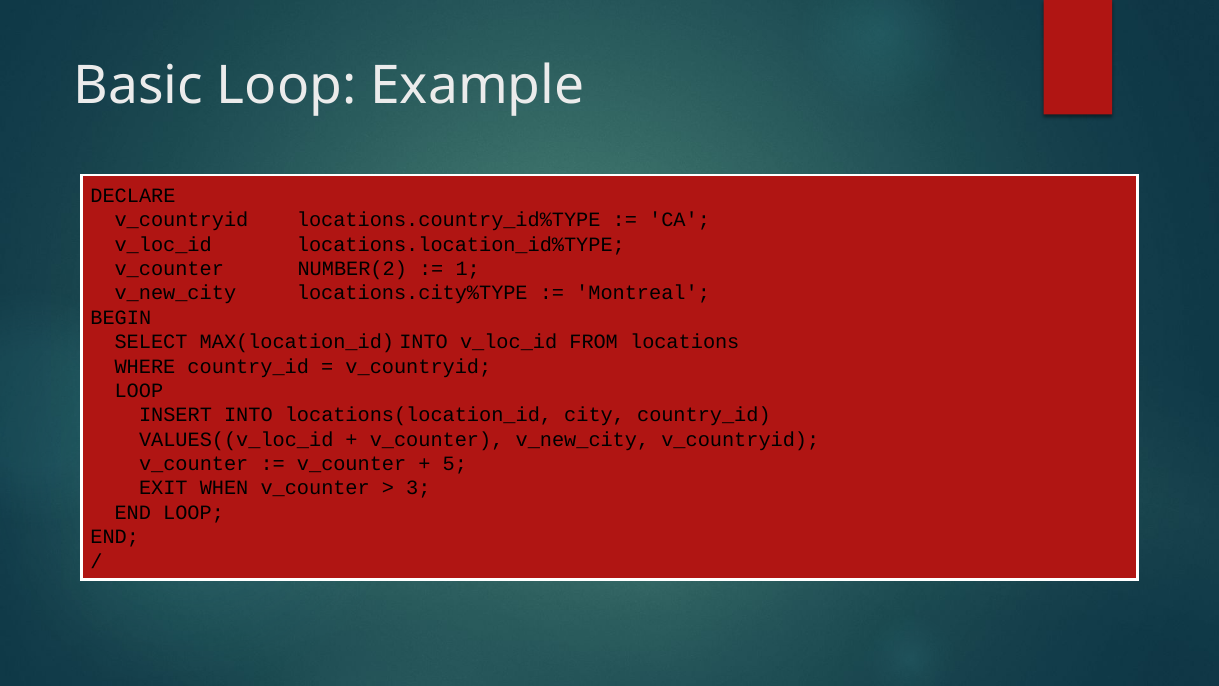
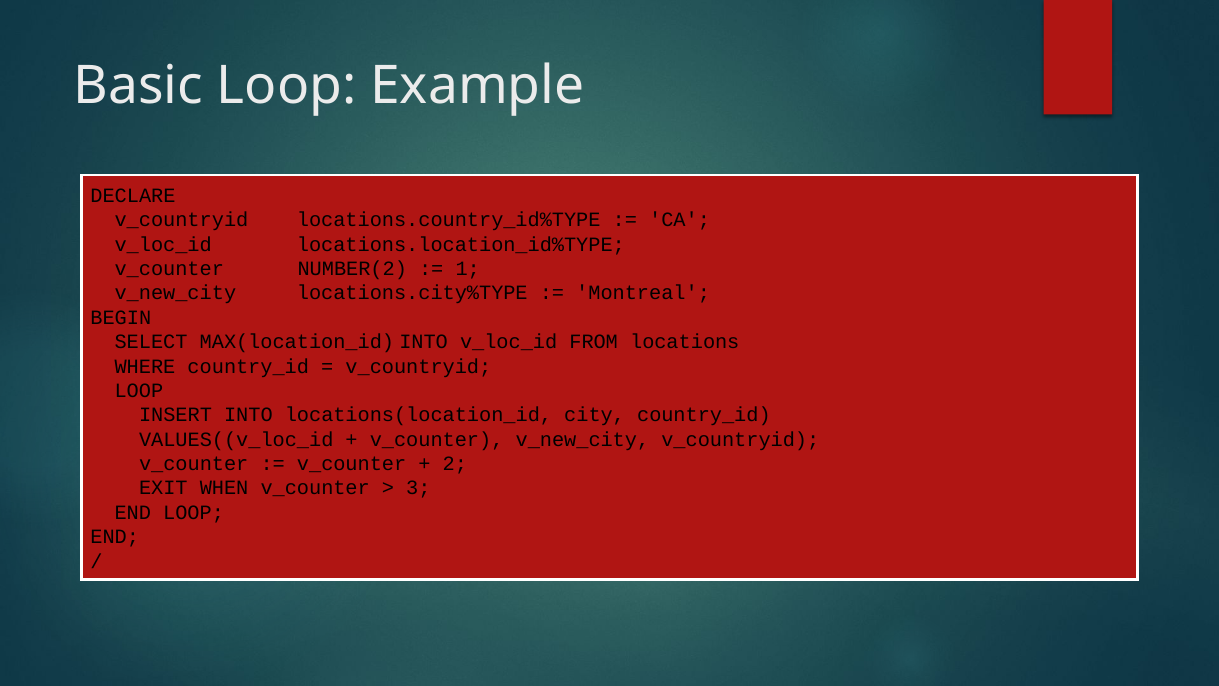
5: 5 -> 2
